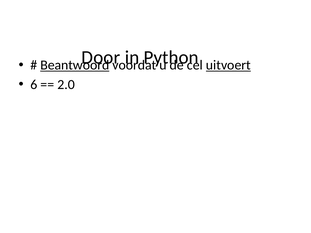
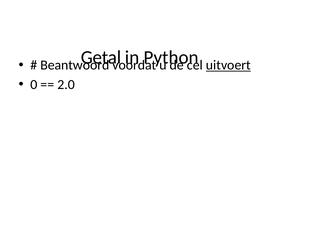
Door: Door -> Getal
Beantwoord underline: present -> none
6: 6 -> 0
